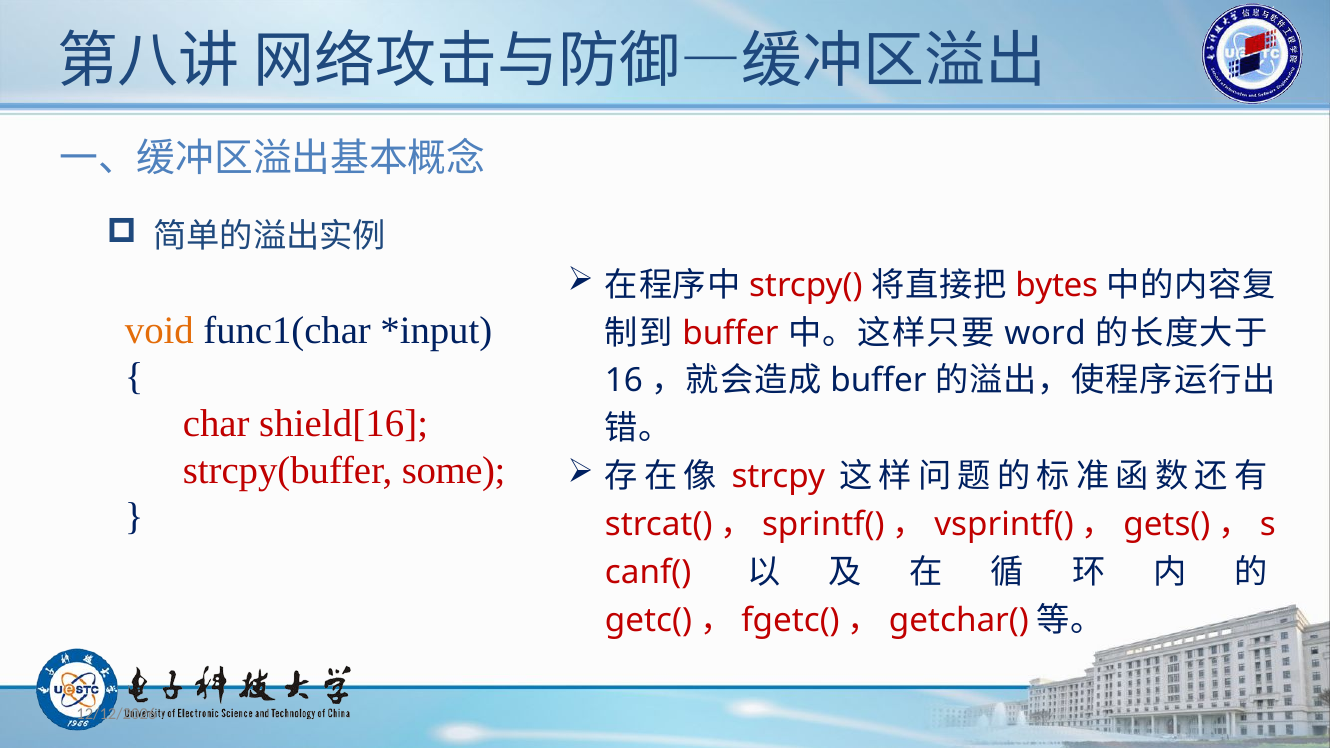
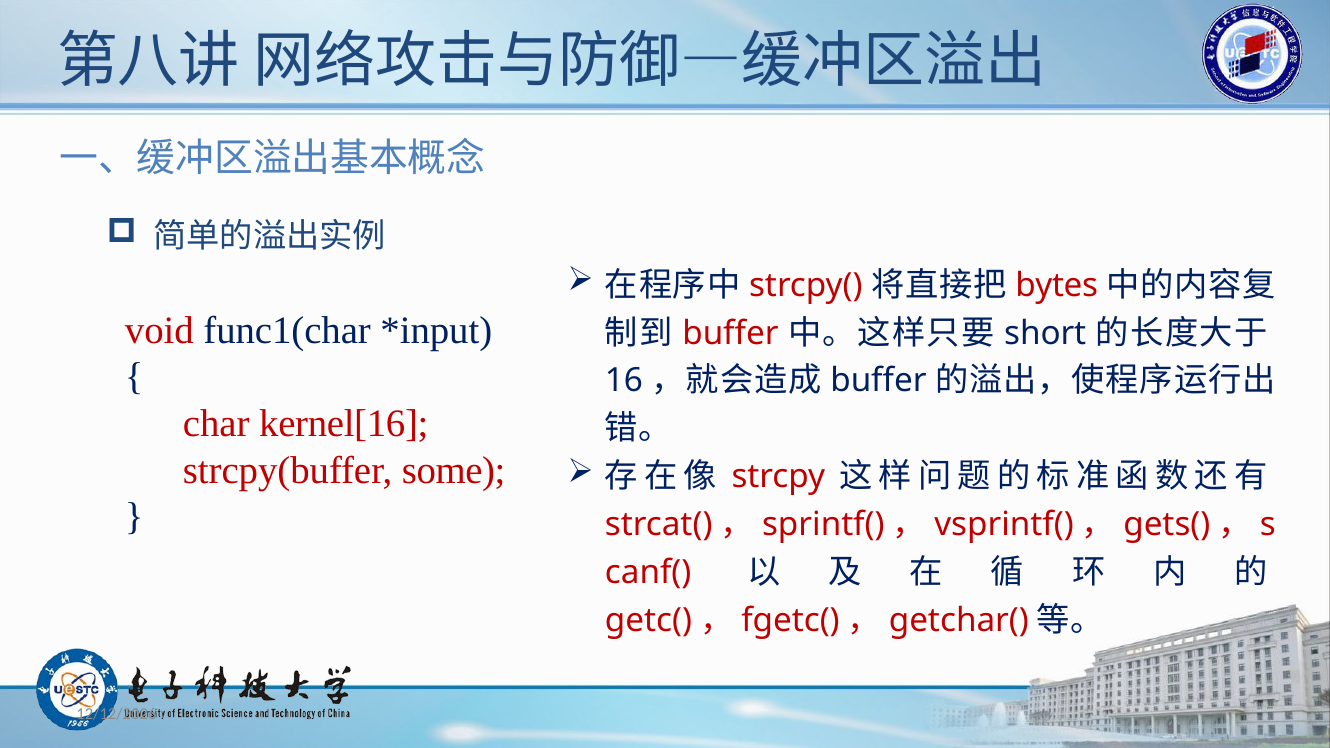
void colour: orange -> red
word: word -> short
shield[16: shield[16 -> kernel[16
